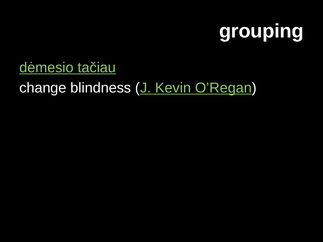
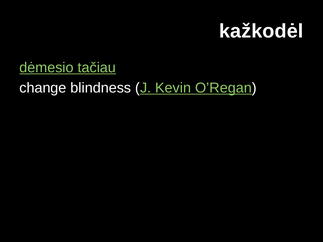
grouping: grouping -> kažkodėl
